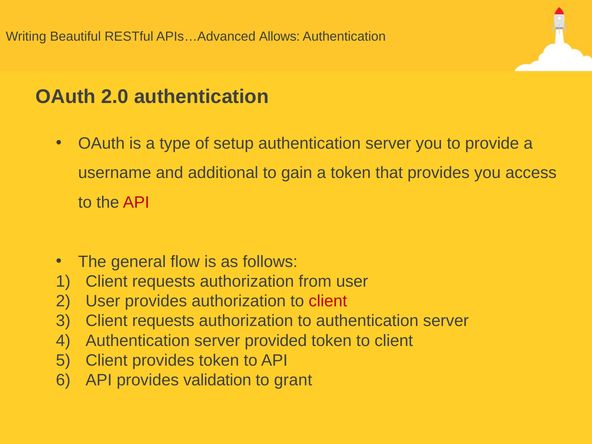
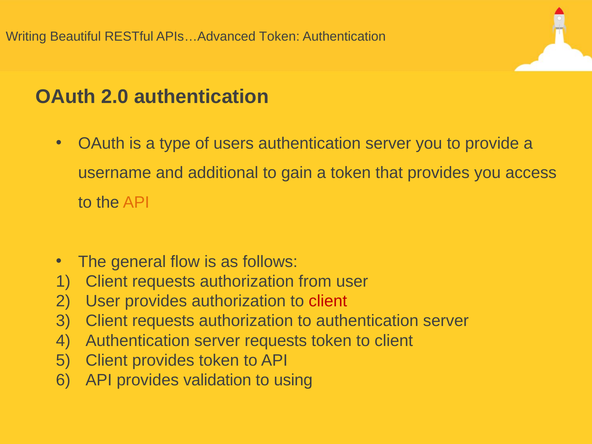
APIs…Advanced Allows: Allows -> Token
setup: setup -> users
API at (136, 202) colour: red -> orange
server provided: provided -> requests
grant: grant -> using
